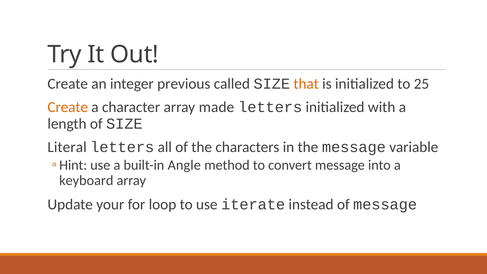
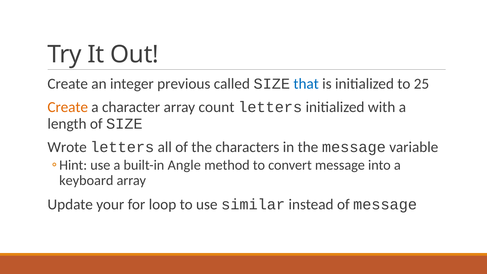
that colour: orange -> blue
made: made -> count
Literal: Literal -> Wrote
iterate: iterate -> similar
